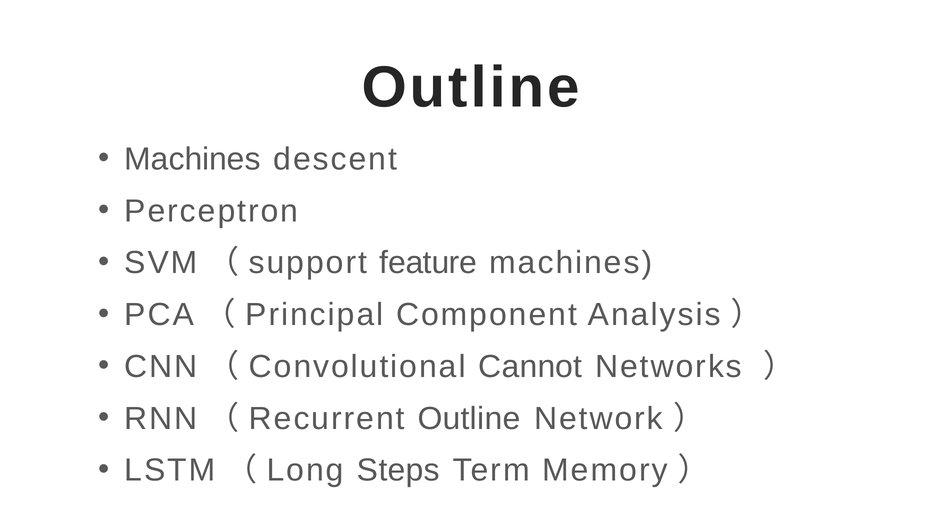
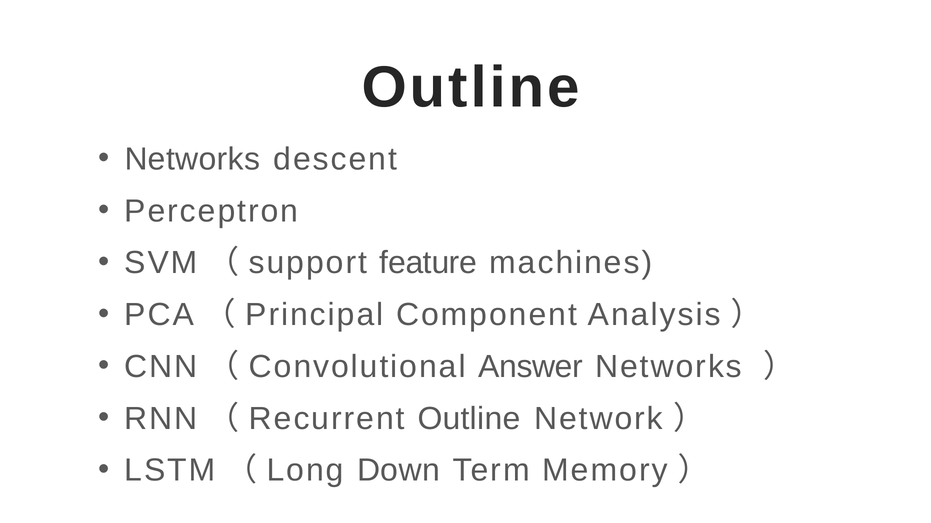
Machines at (193, 159): Machines -> Networks
Cannot: Cannot -> Answer
Steps: Steps -> Down
